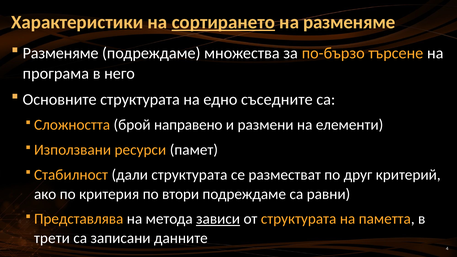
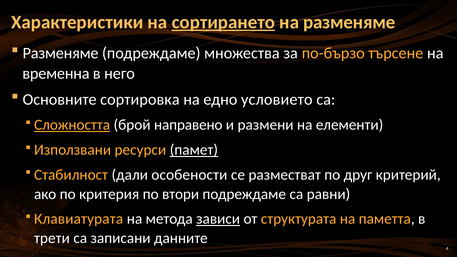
програма: програма -> временна
Основните структурата: структурата -> сортировка
съседните: съседните -> условието
Сложността underline: none -> present
памет underline: none -> present
дали структурата: структурата -> особености
Представлява: Представлява -> Клавиатурата
